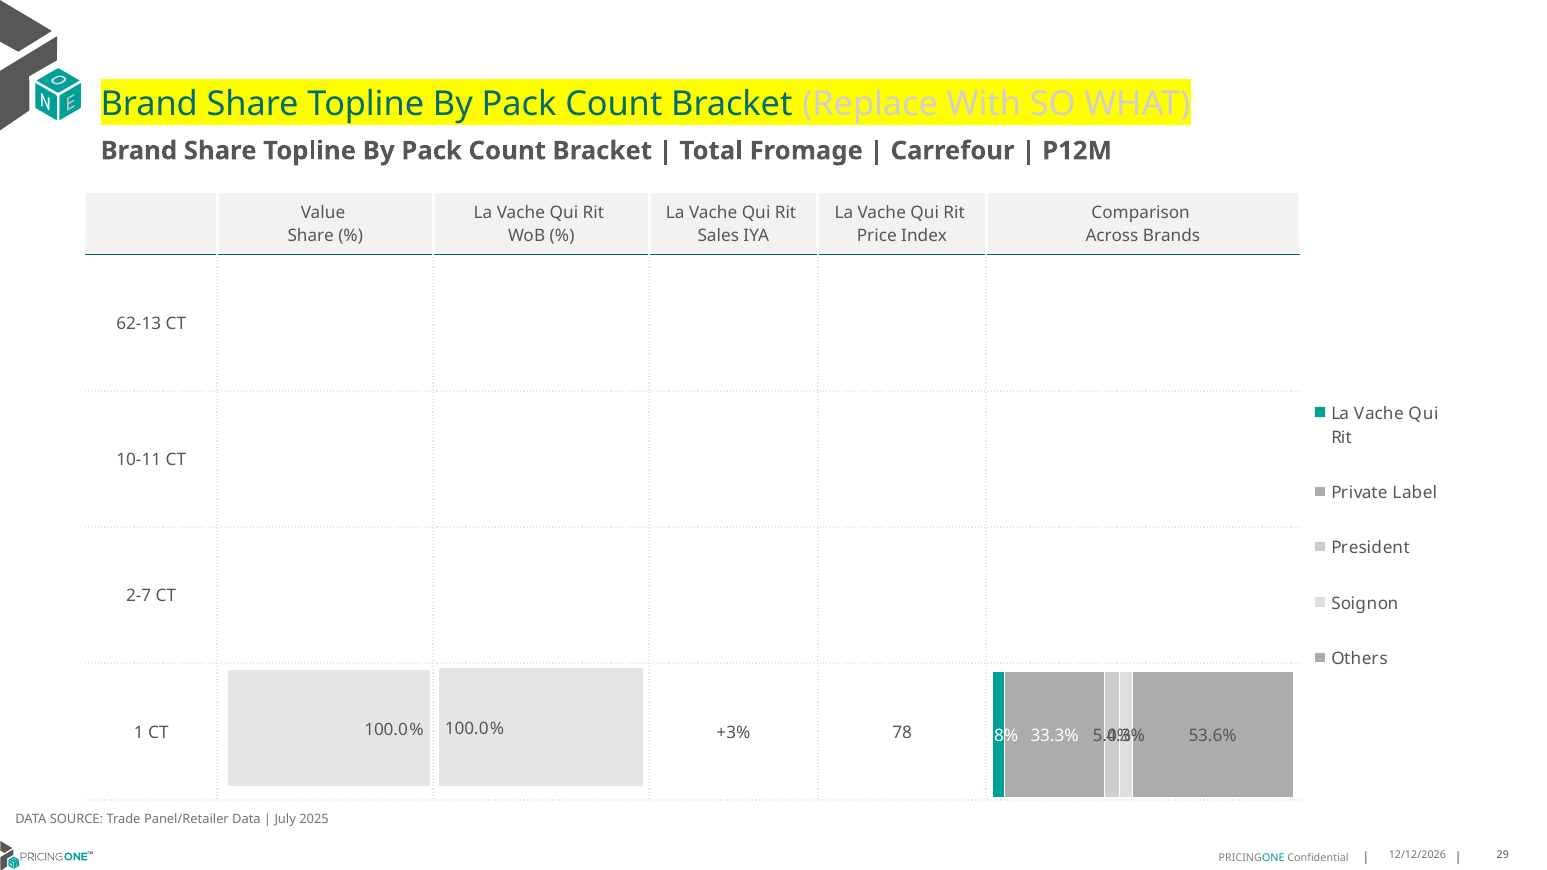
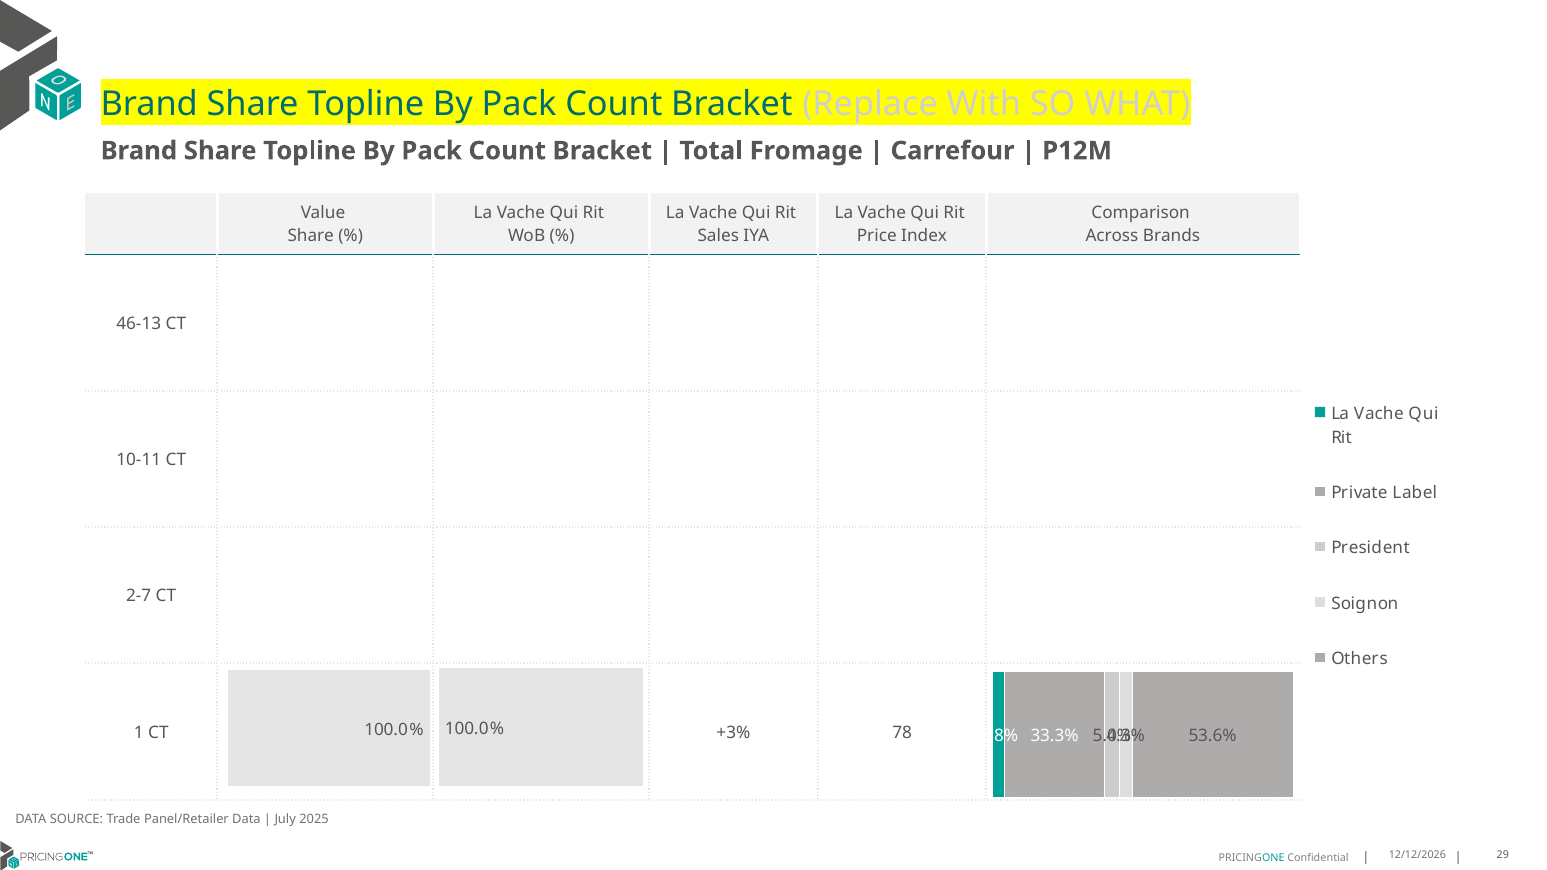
62-13: 62-13 -> 46-13
